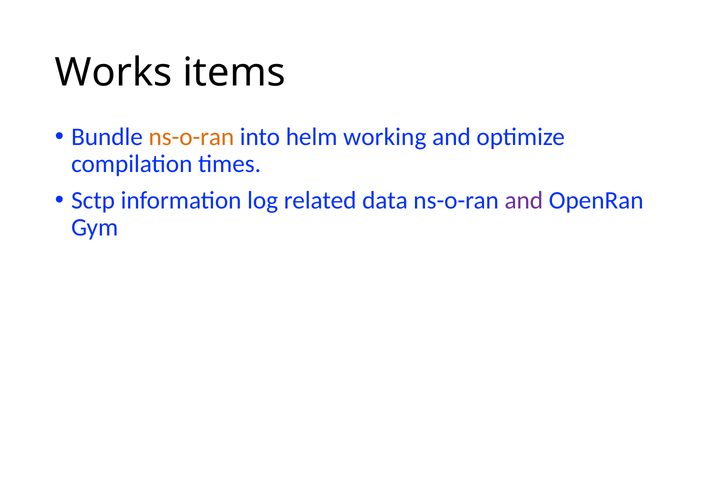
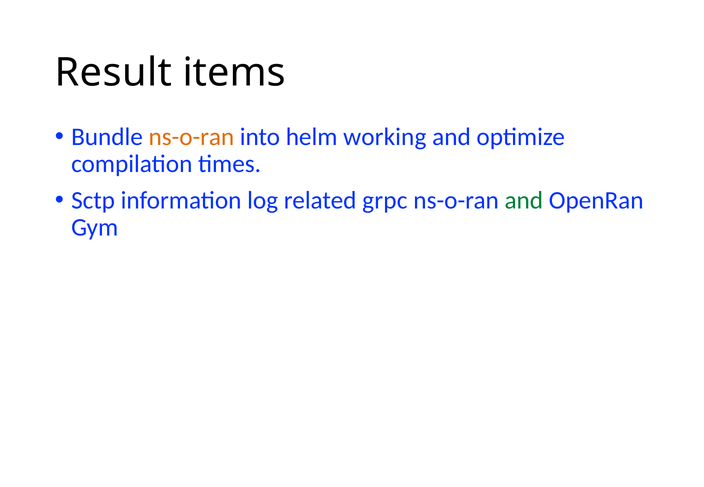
Works: Works -> Result
data: data -> grpc
and at (524, 201) colour: purple -> green
